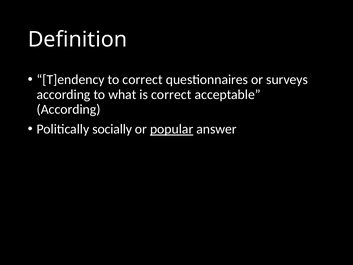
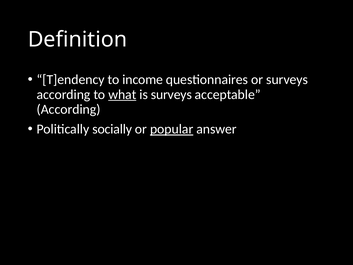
to correct: correct -> income
what underline: none -> present
is correct: correct -> surveys
